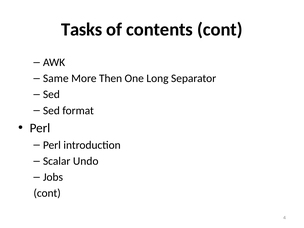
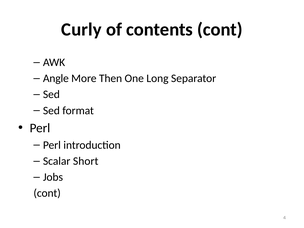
Tasks: Tasks -> Curly
Same: Same -> Angle
Undo: Undo -> Short
